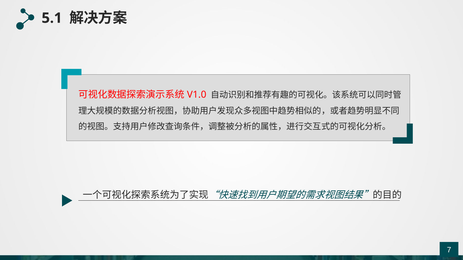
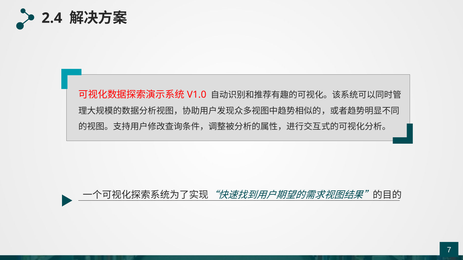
5.1: 5.1 -> 2.4
